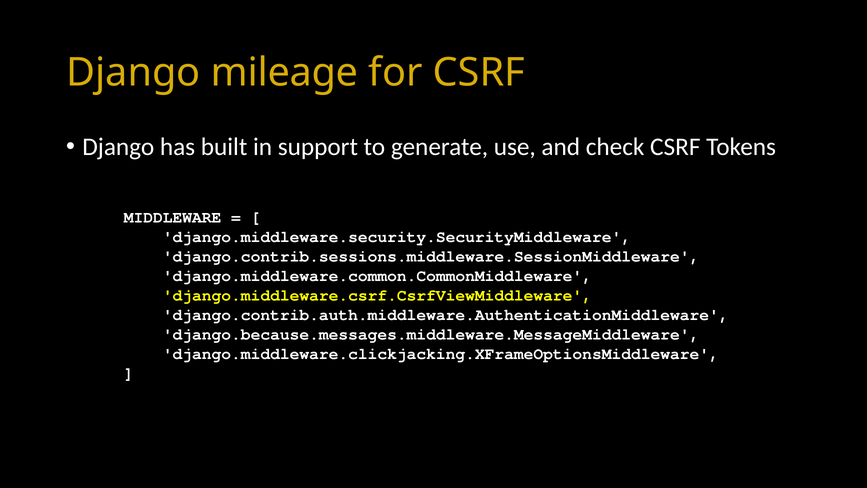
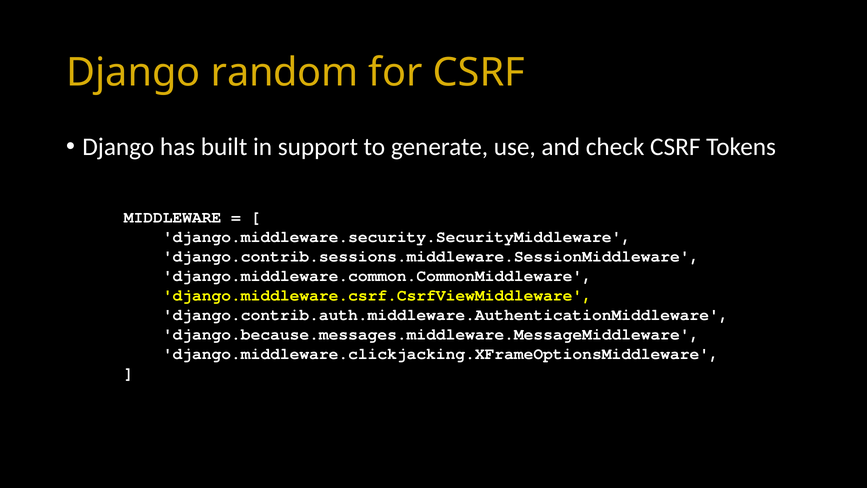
mileage: mileage -> random
